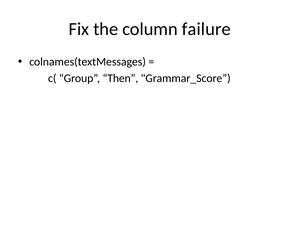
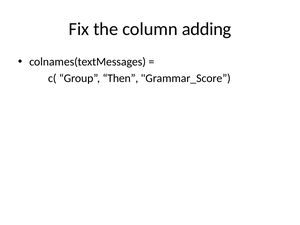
failure: failure -> adding
